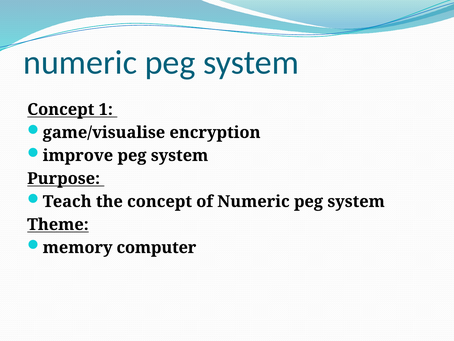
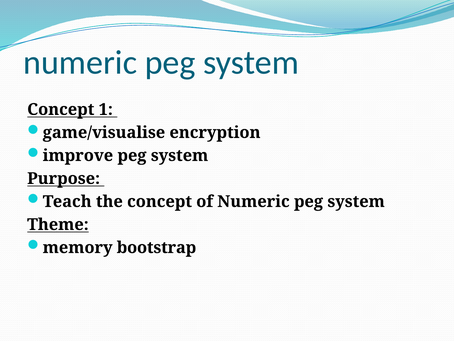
computer: computer -> bootstrap
